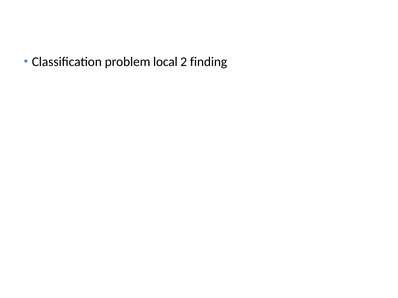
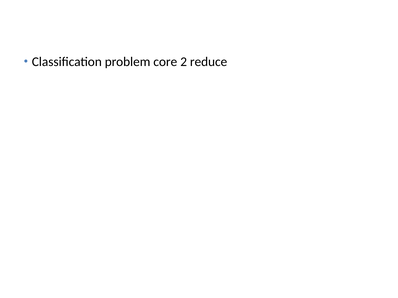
local: local -> core
finding: finding -> reduce
